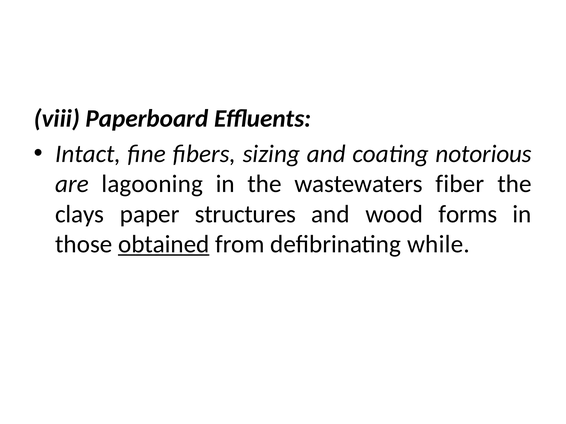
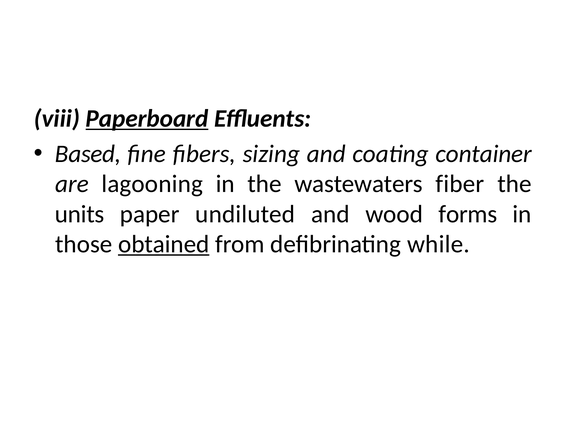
Paperboard underline: none -> present
Intact: Intact -> Based
notorious: notorious -> container
clays: clays -> units
structures: structures -> undiluted
